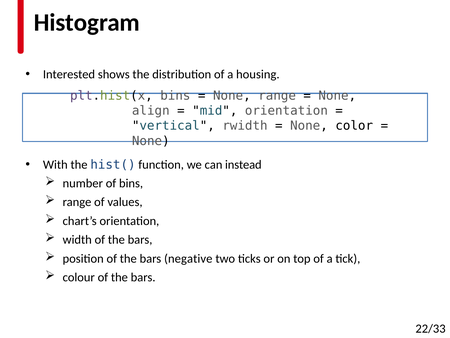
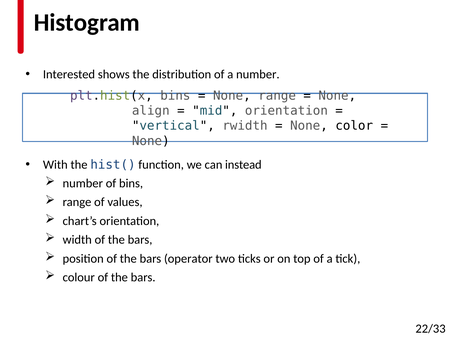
a housing: housing -> number
negative: negative -> operator
